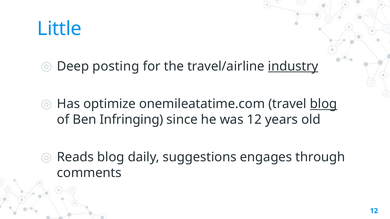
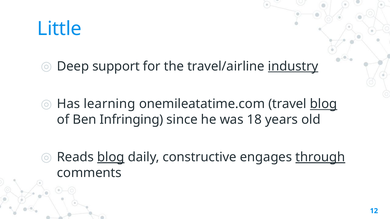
posting: posting -> support
optimize: optimize -> learning
was 12: 12 -> 18
blog at (111, 157) underline: none -> present
suggestions: suggestions -> constructive
through underline: none -> present
